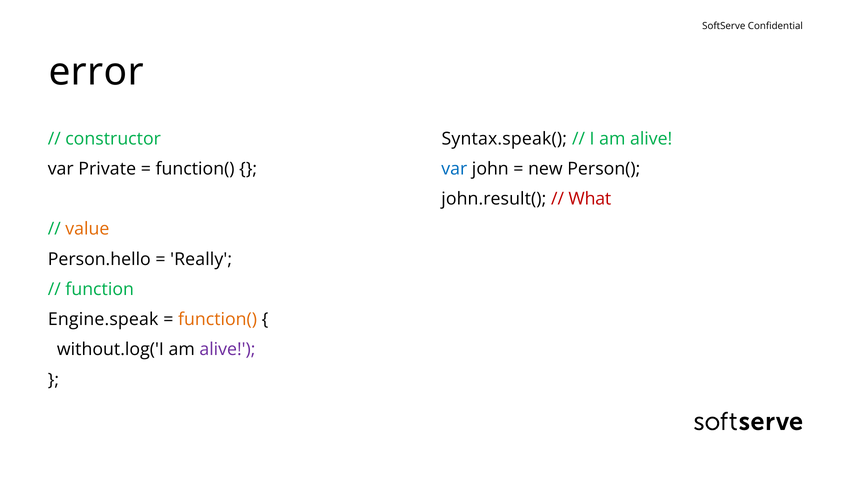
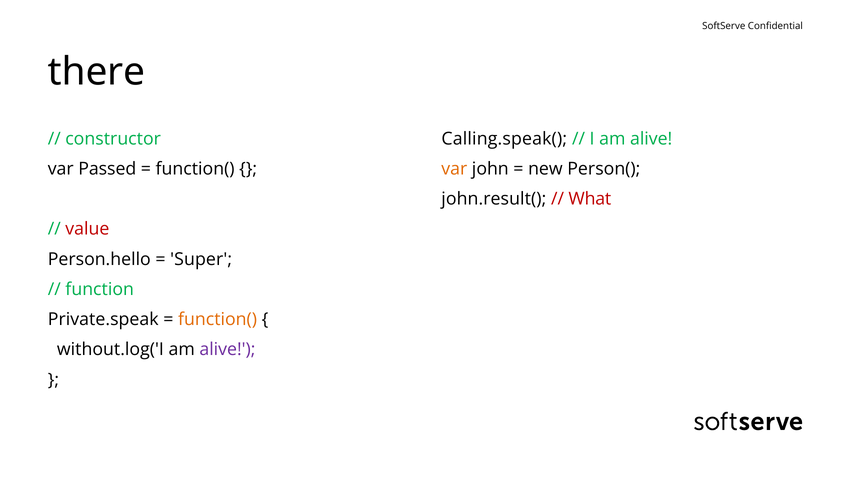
error: error -> there
Syntax.speak(: Syntax.speak( -> Calling.speak(
Private: Private -> Passed
var at (454, 169) colour: blue -> orange
value colour: orange -> red
Really: Really -> Super
Engine.speak: Engine.speak -> Private.speak
